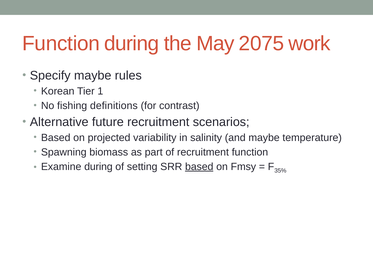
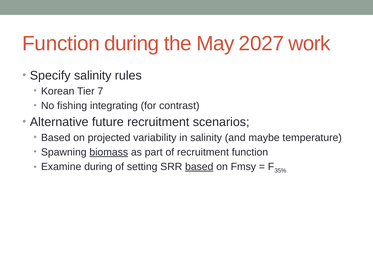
2075: 2075 -> 2027
Specify maybe: maybe -> salinity
1: 1 -> 7
definitions: definitions -> integrating
biomass underline: none -> present
